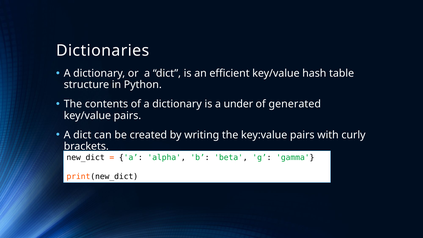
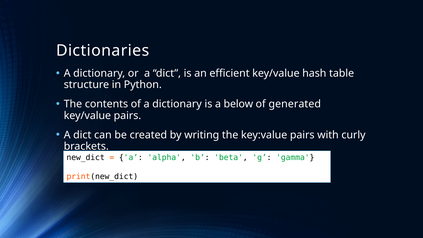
under: under -> below
